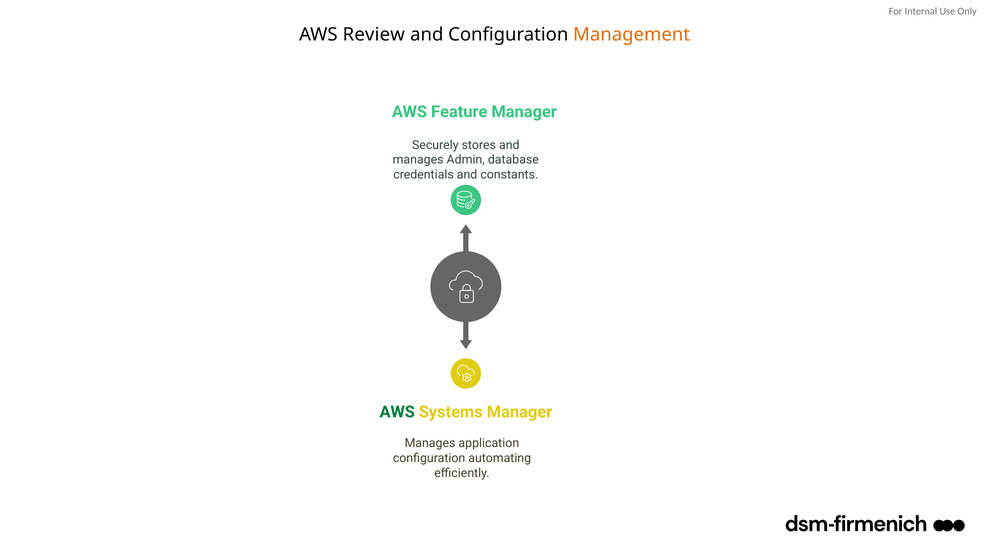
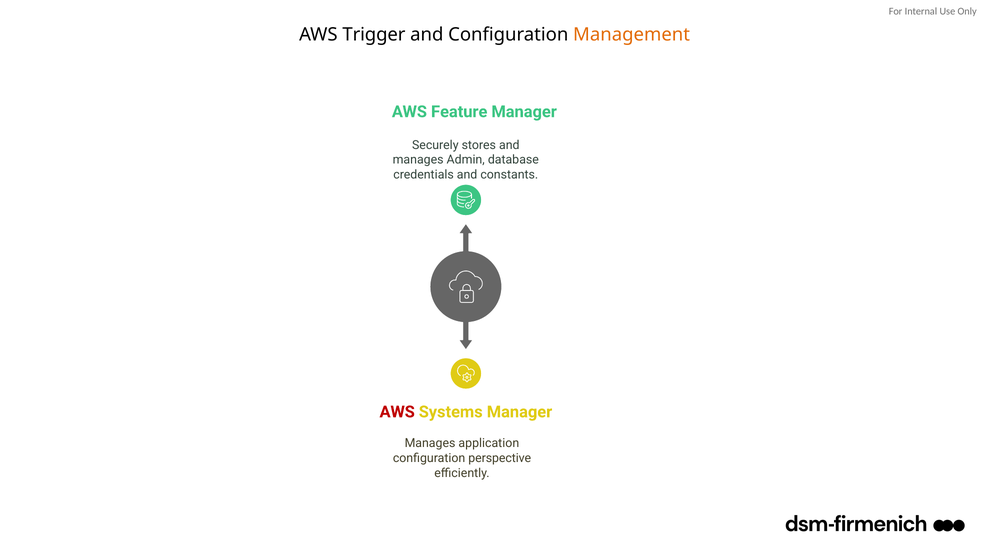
Review: Review -> Trigger
AWS at (397, 412) colour: green -> red
automating: automating -> perspective
